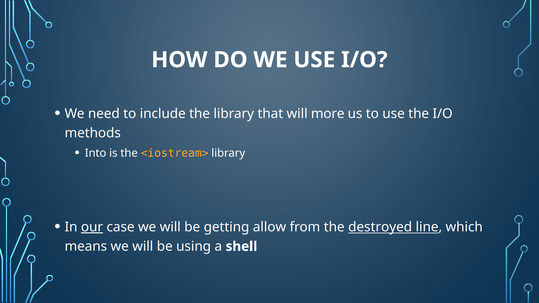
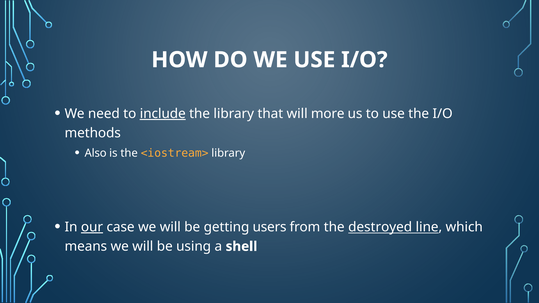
include underline: none -> present
Into: Into -> Also
allow: allow -> users
